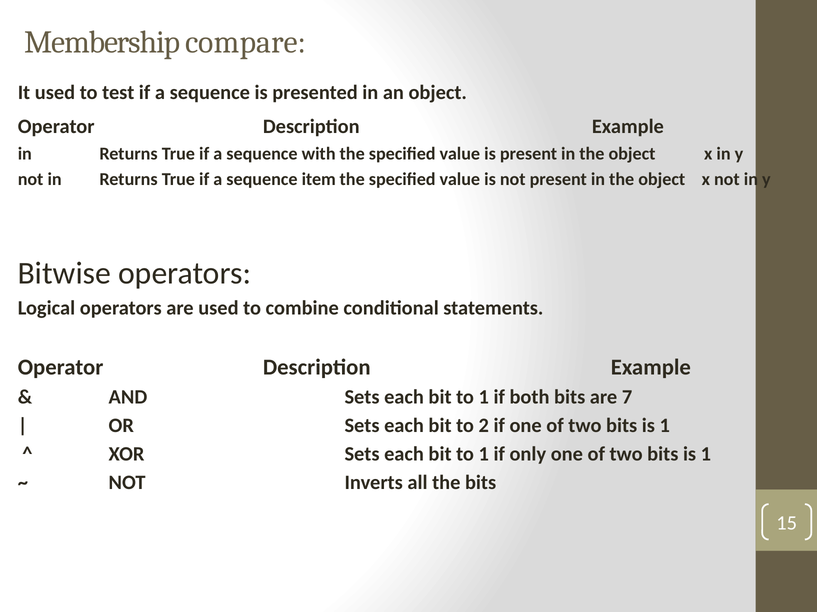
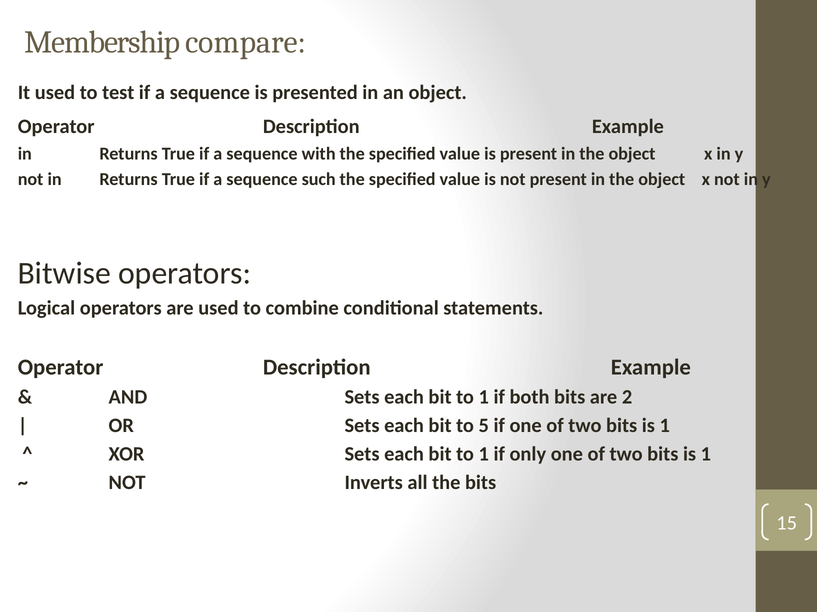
item: item -> such
7: 7 -> 2
2: 2 -> 5
